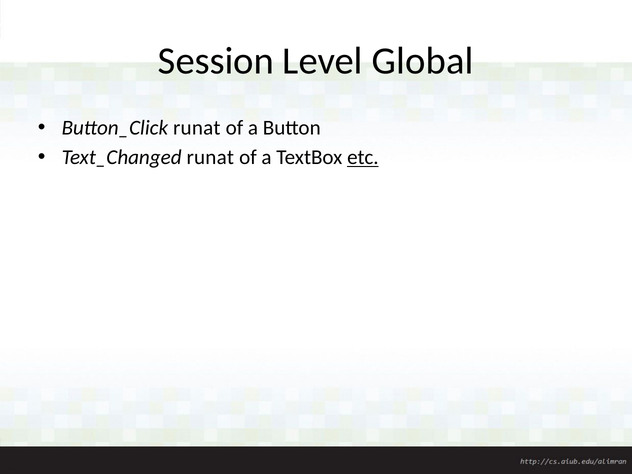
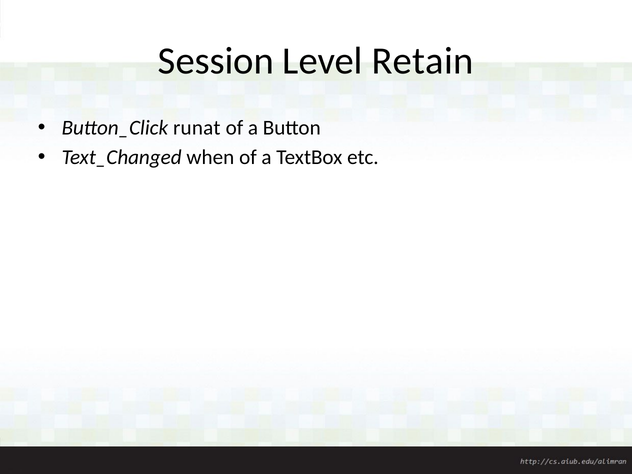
Global: Global -> Retain
Text_Changed runat: runat -> when
etc underline: present -> none
